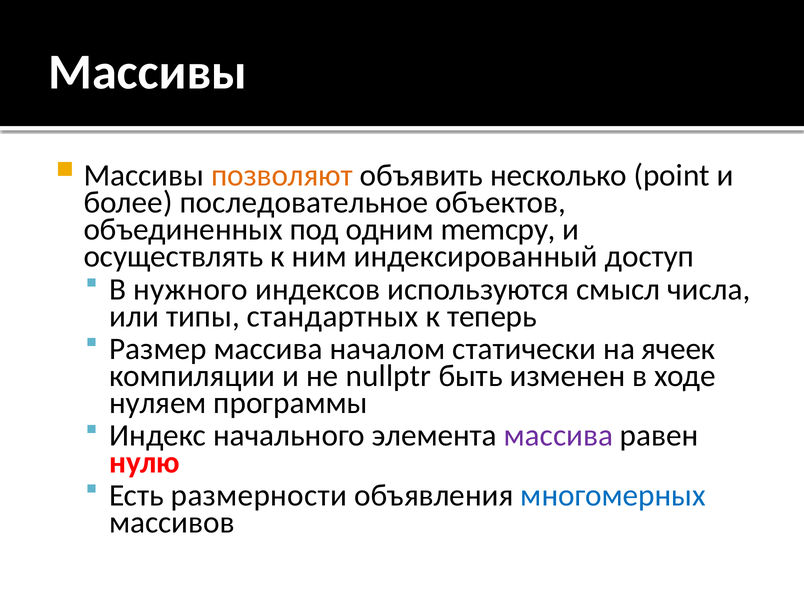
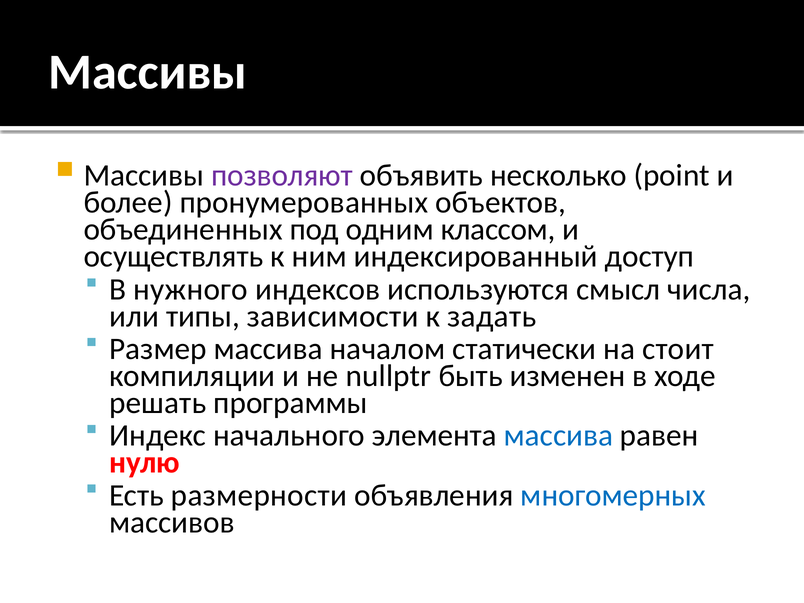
позволяют colour: orange -> purple
последовательное: последовательное -> пронумерованных
memcpy: memcpy -> классом
стандартных: стандартных -> зависимости
теперь: теперь -> задать
ячеек: ячеек -> стоит
нуляем: нуляем -> решать
массива at (558, 436) colour: purple -> blue
